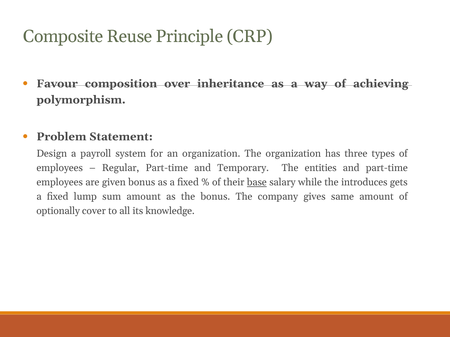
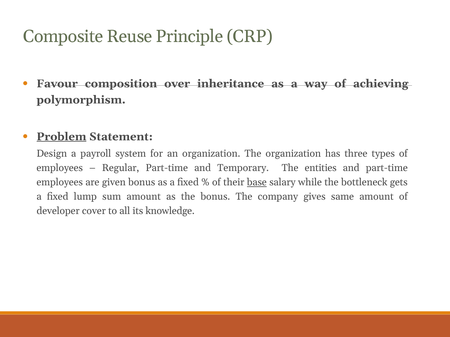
Problem underline: none -> present
introduces: introduces -> bottleneck
optionally: optionally -> developer
